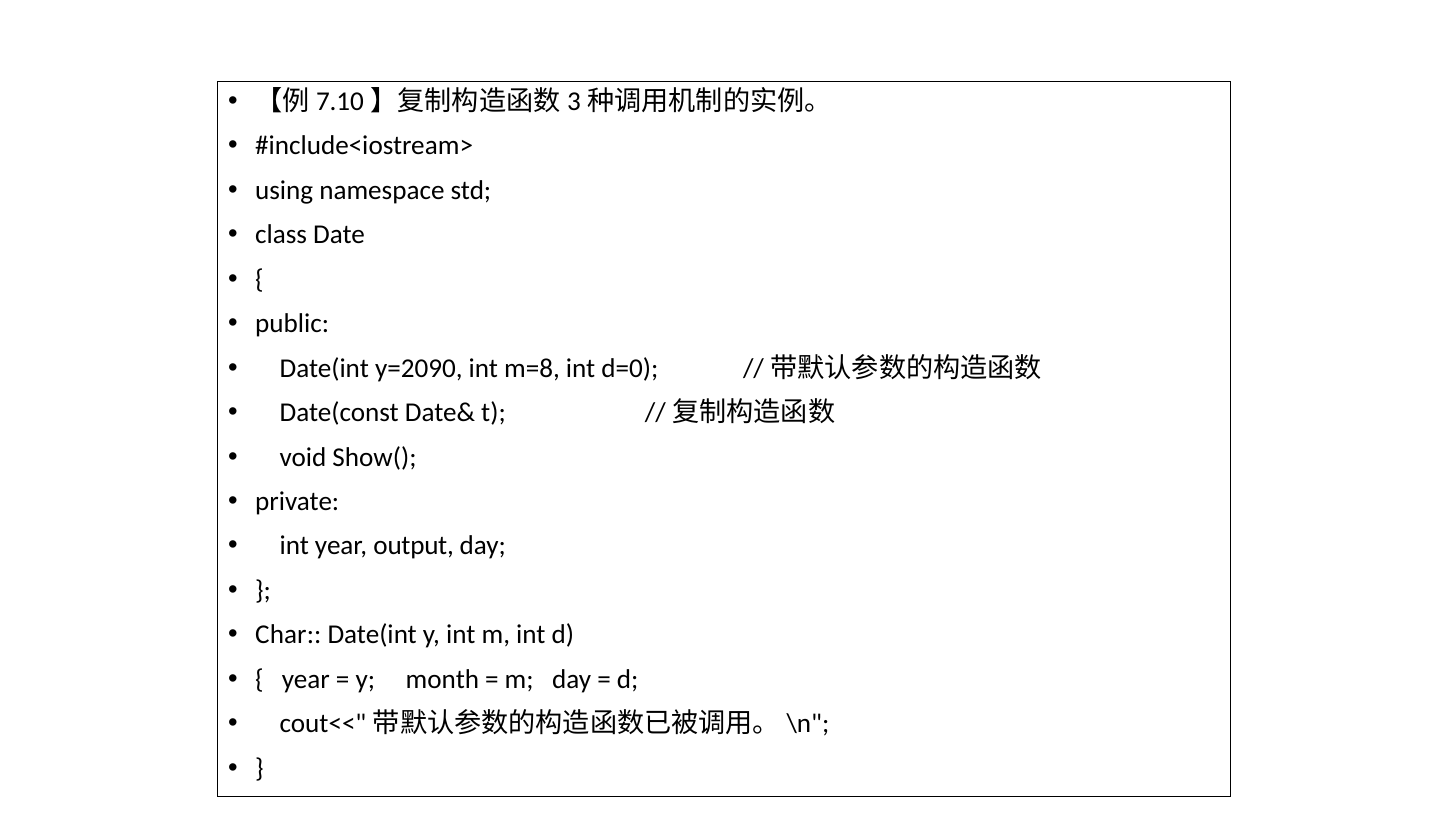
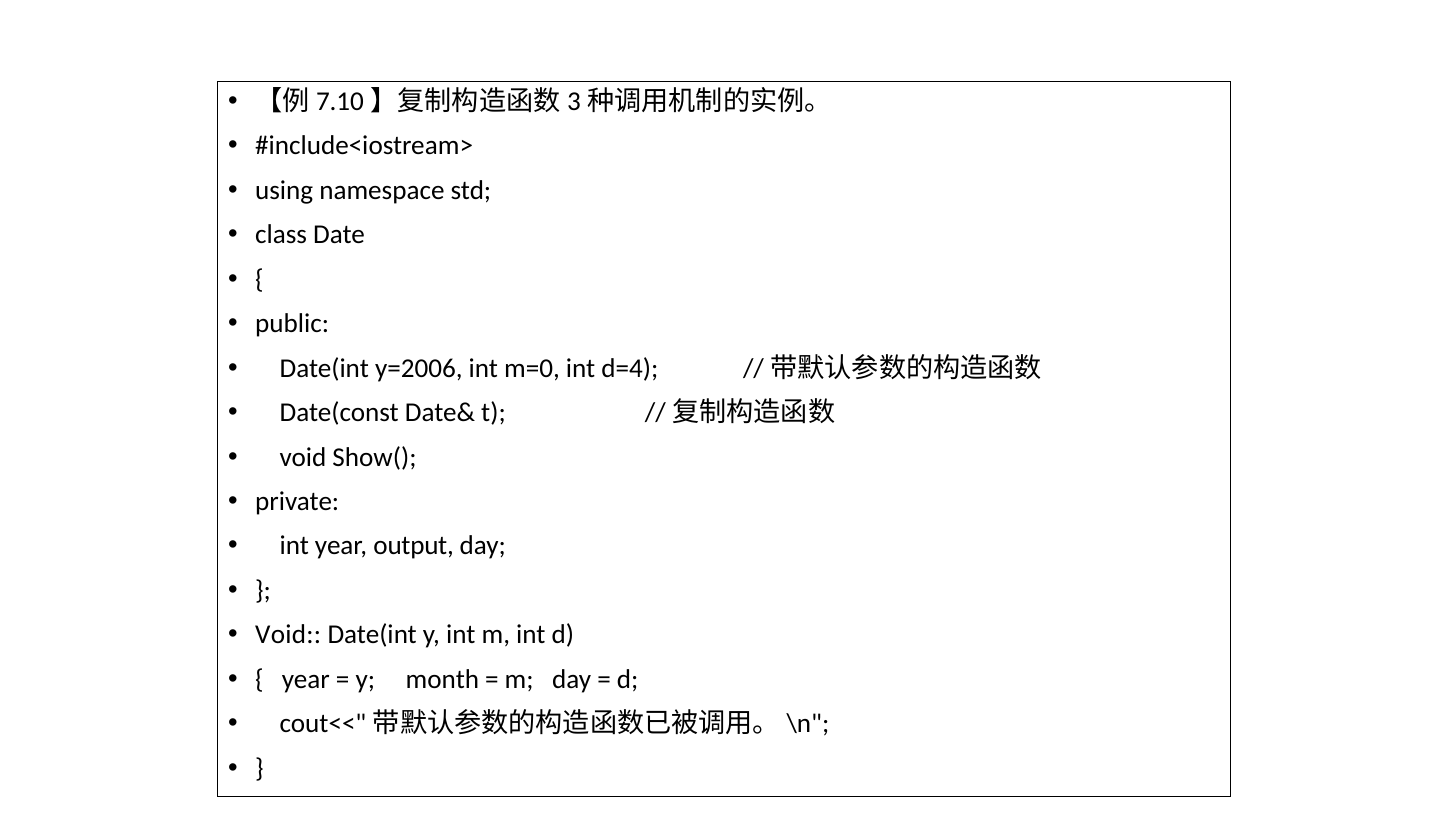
y=2090: y=2090 -> y=2006
m=8: m=8 -> m=0
d=0: d=0 -> d=4
Char at (288, 634): Char -> Void
